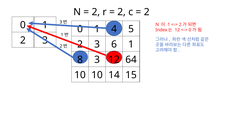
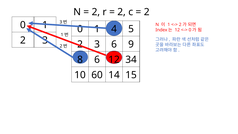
6 1: 1 -> 9
8 3: 3 -> 6
64: 64 -> 34
10 10: 10 -> 60
